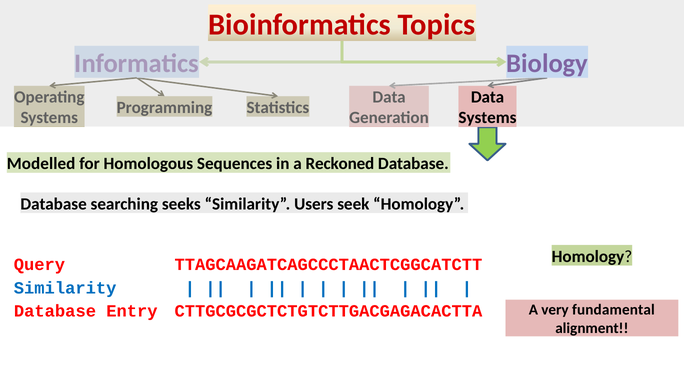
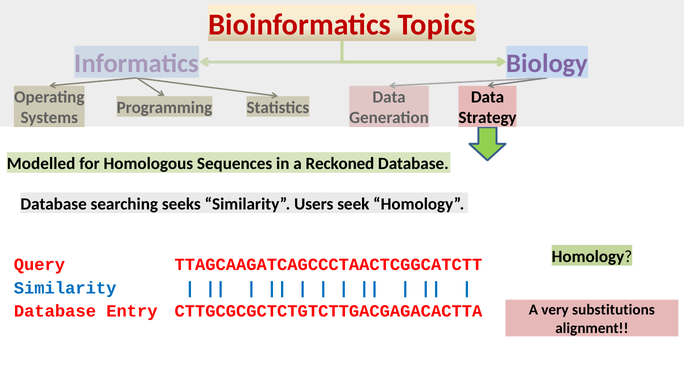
Systems at (487, 118): Systems -> Strategy
fundamental: fundamental -> substitutions
